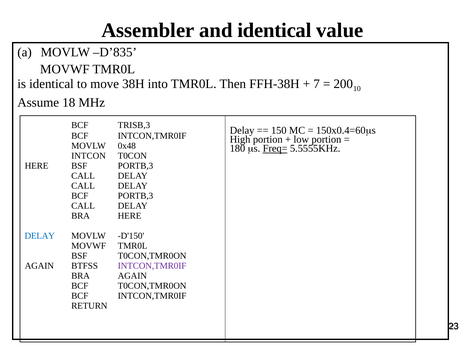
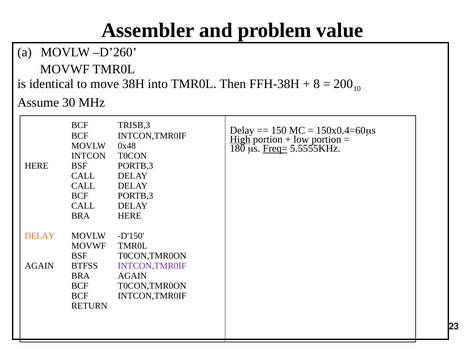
and identical: identical -> problem
D’835: D’835 -> D’260
7: 7 -> 8
18: 18 -> 30
High underline: none -> present
DELAY at (40, 236) colour: blue -> orange
